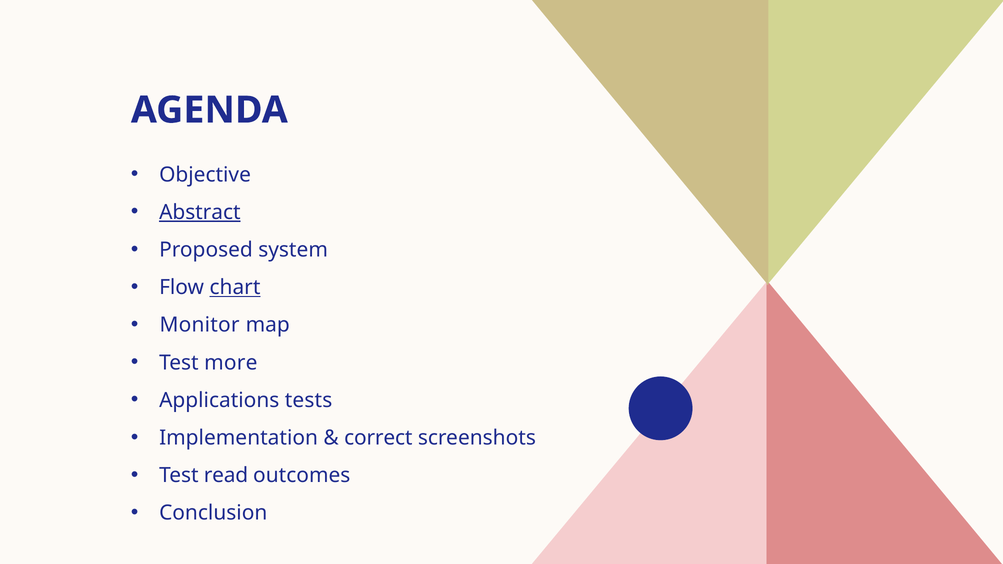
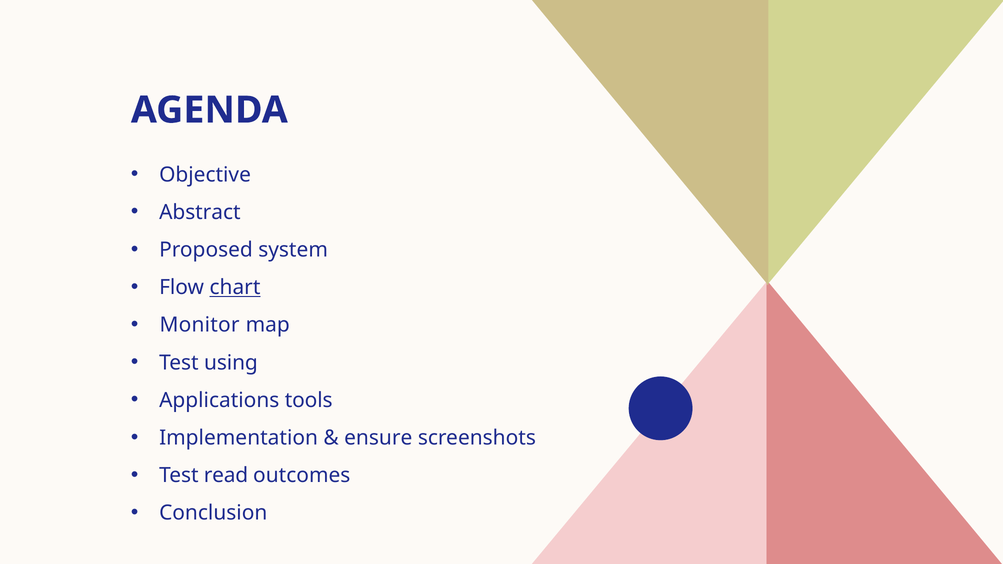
Abstract underline: present -> none
more: more -> using
tests: tests -> tools
correct: correct -> ensure
